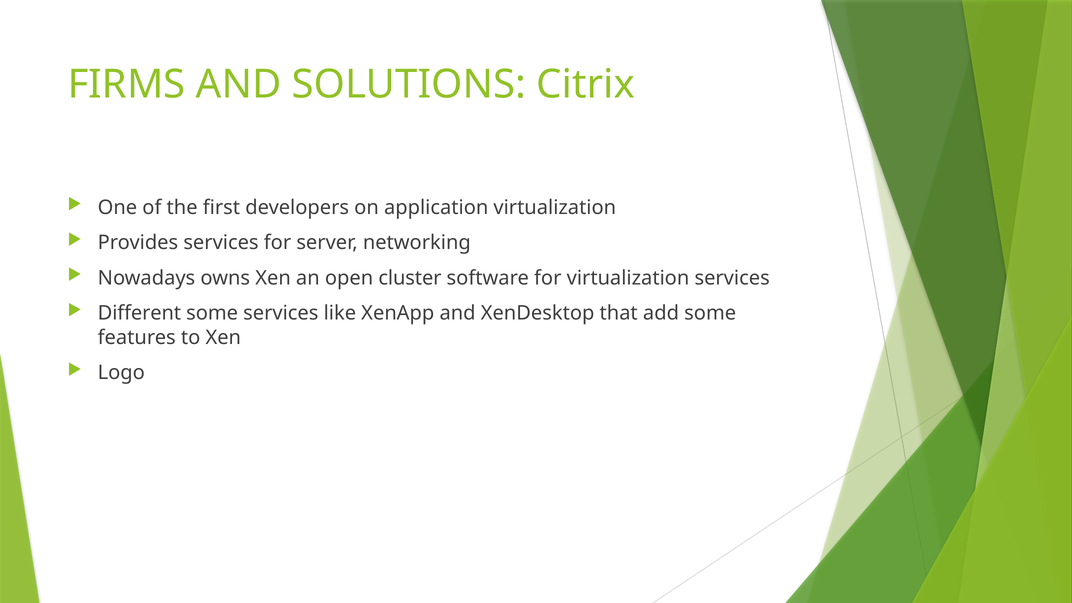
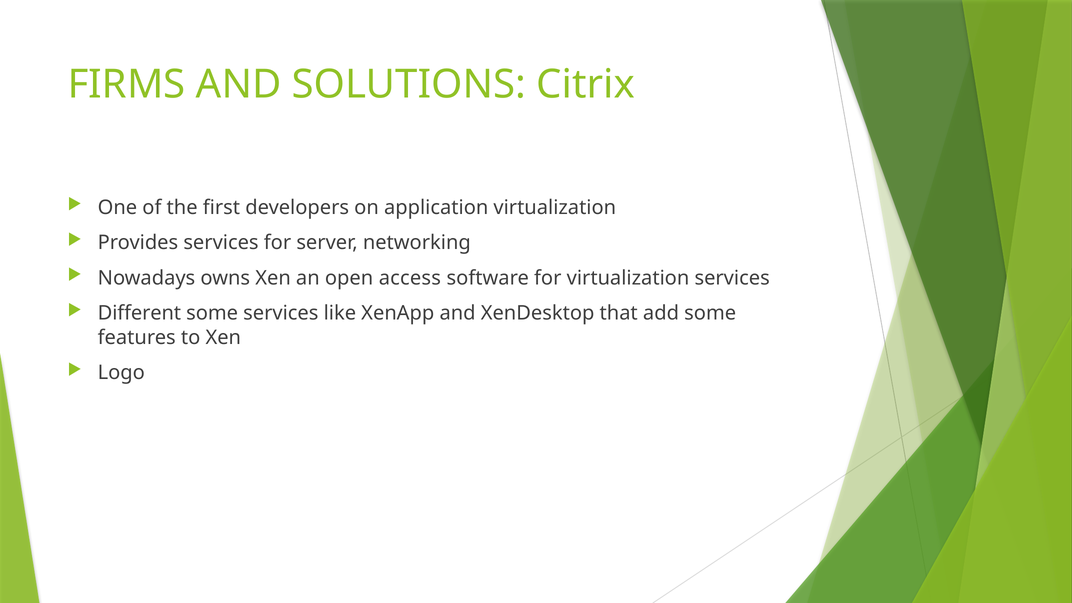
cluster: cluster -> access
